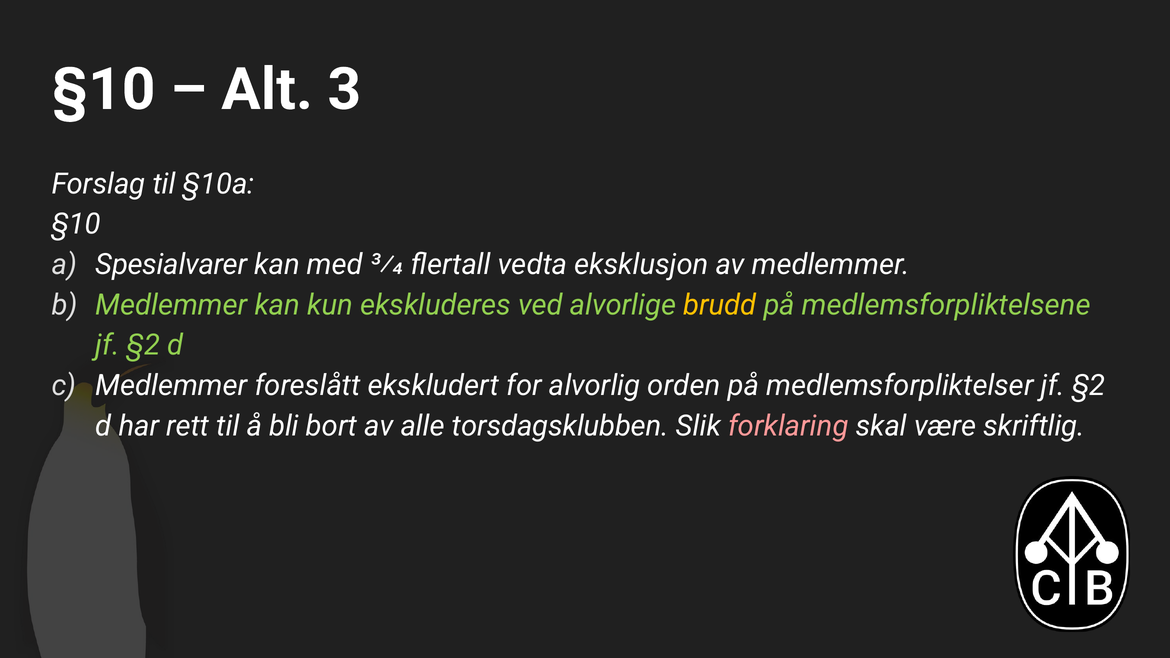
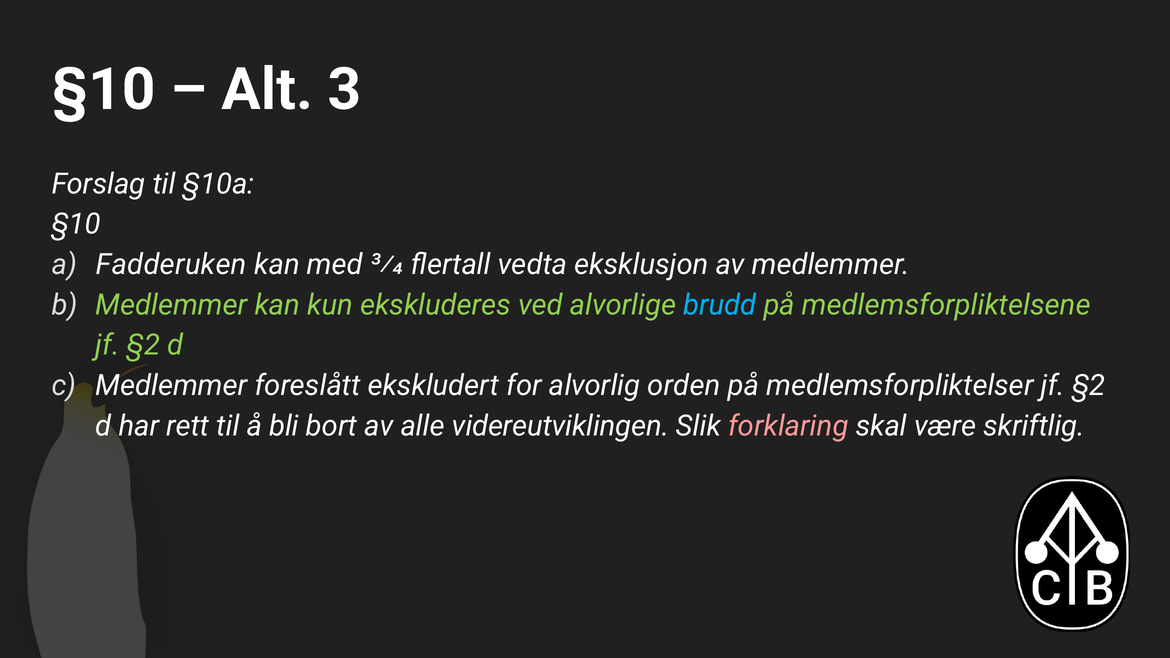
Spesialvarer: Spesialvarer -> Fadderuken
brudd colour: yellow -> light blue
torsdagsklubben: torsdagsklubben -> videreutviklingen
